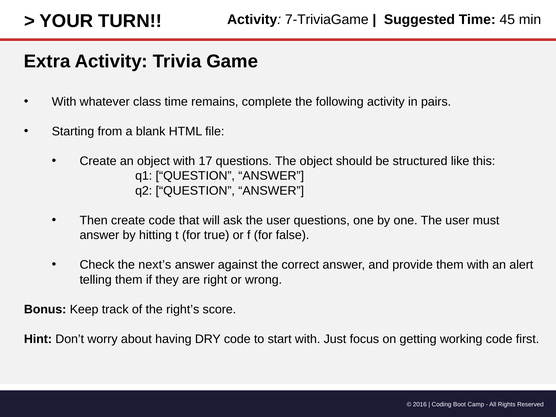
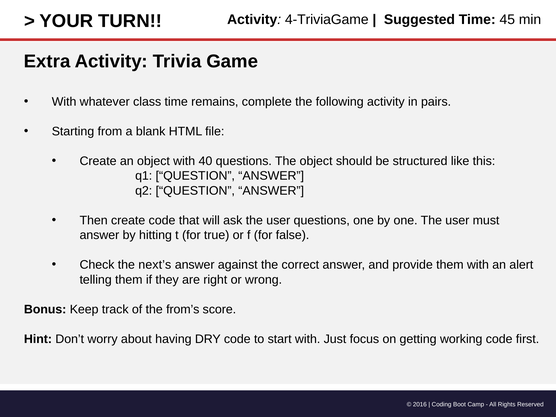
7-TriviaGame: 7-TriviaGame -> 4-TriviaGame
17: 17 -> 40
right’s: right’s -> from’s
